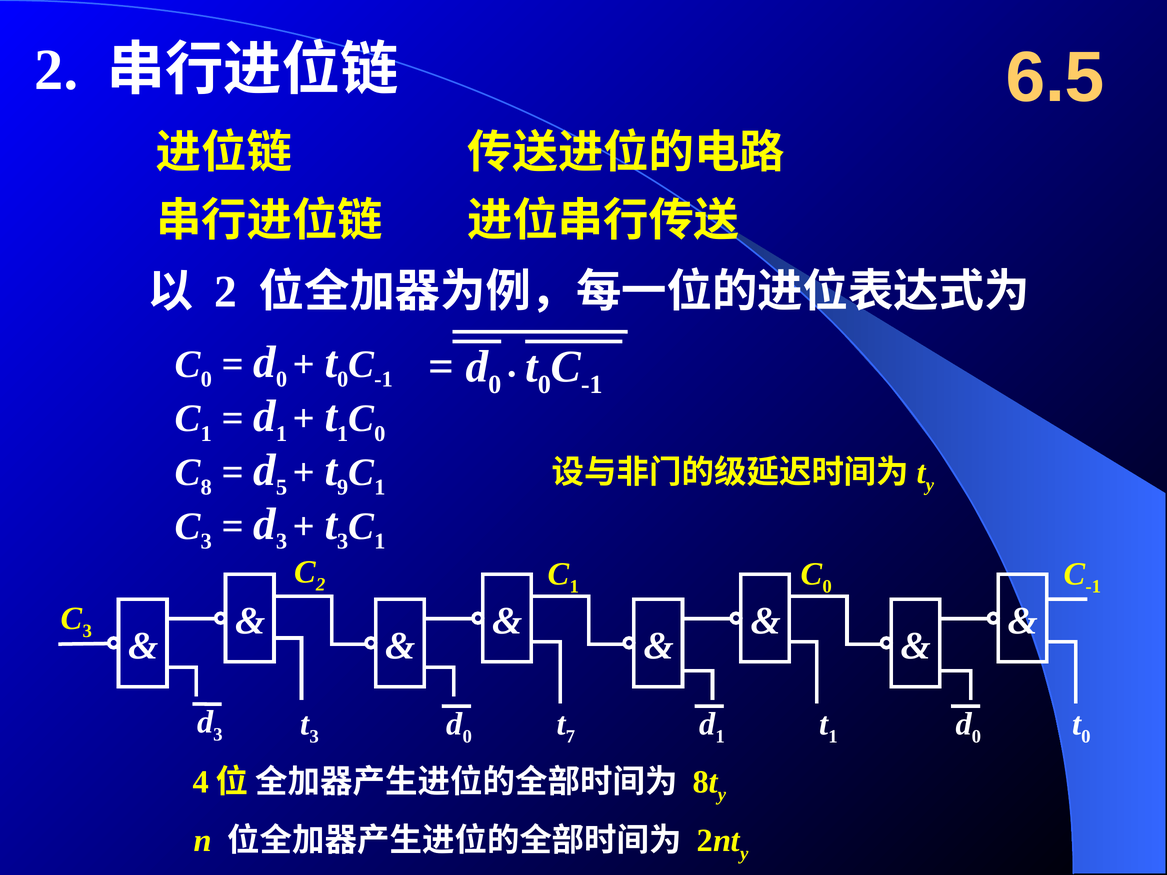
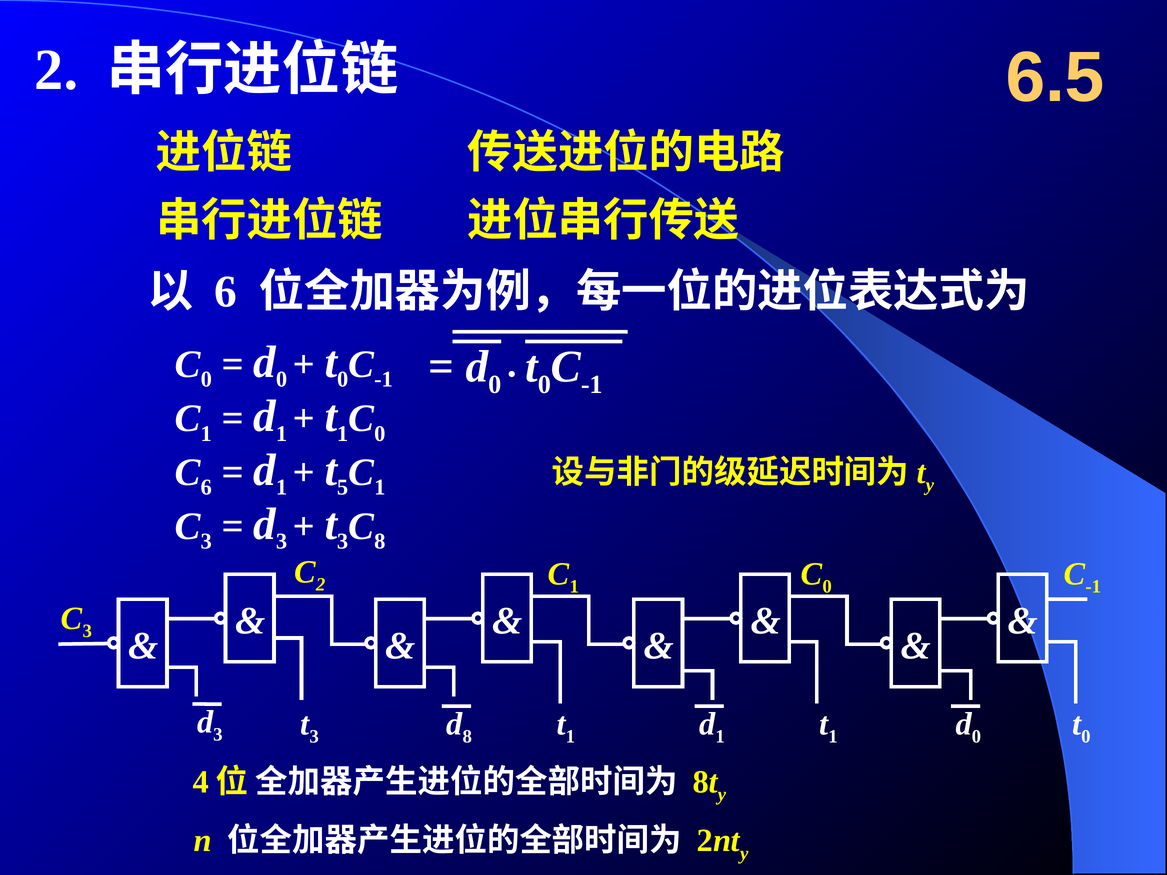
2 at (225, 292): 2 -> 6
8 at (206, 488): 8 -> 6
5 at (282, 488): 5 -> 1
9: 9 -> 5
1 at (380, 541): 1 -> 8
0 at (467, 737): 0 -> 8
7 at (570, 737): 7 -> 1
